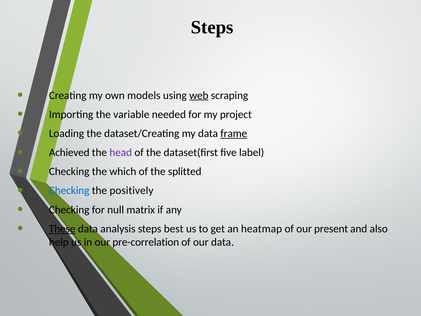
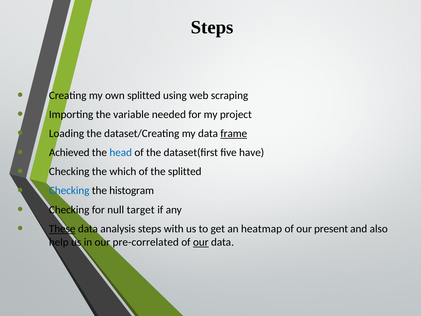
own models: models -> splitted
web underline: present -> none
head colour: purple -> blue
label: label -> have
positively: positively -> histogram
matrix: matrix -> target
best: best -> with
pre-correlation: pre-correlation -> pre-correlated
our at (201, 242) underline: none -> present
